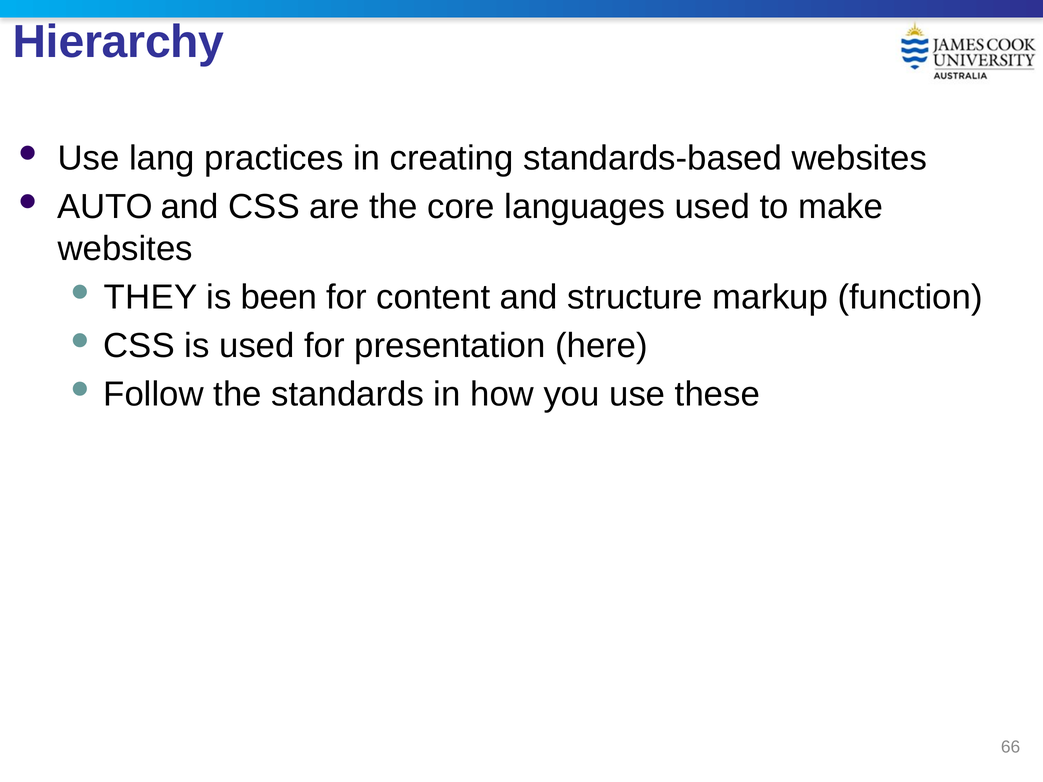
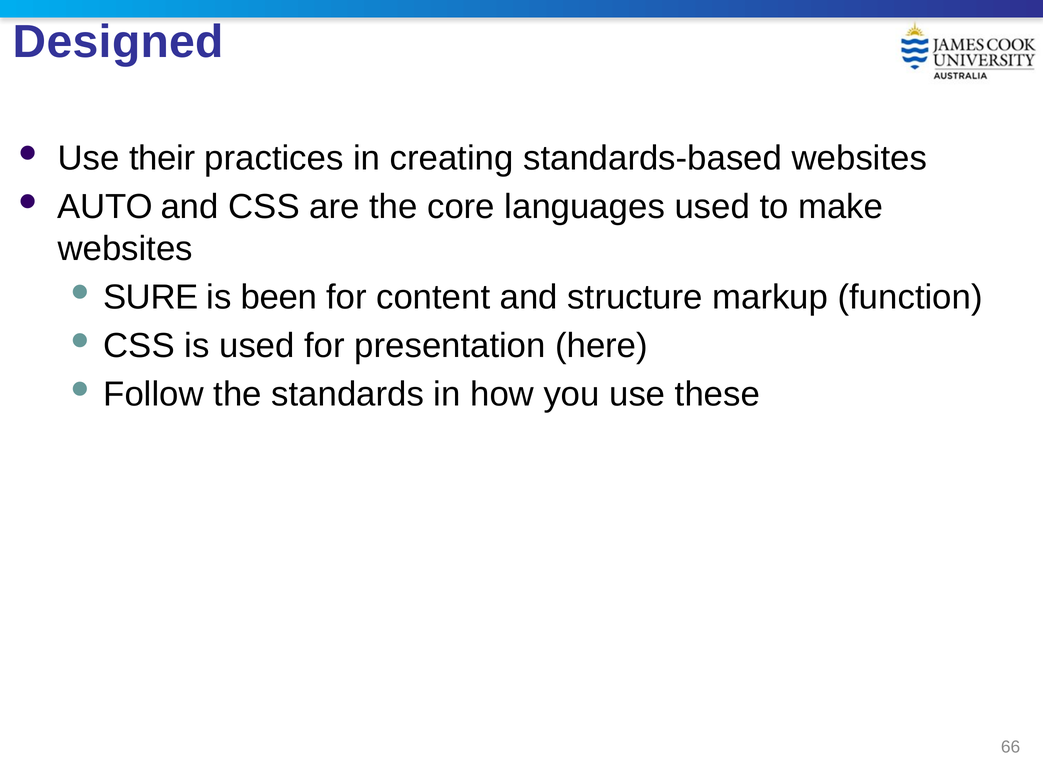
Hierarchy: Hierarchy -> Designed
lang: lang -> their
THEY: THEY -> SURE
